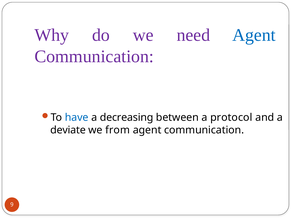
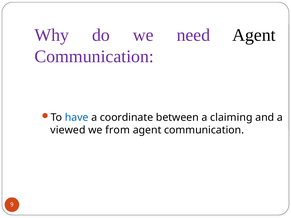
Agent at (254, 35) colour: blue -> black
decreasing: decreasing -> coordinate
protocol: protocol -> claiming
deviate: deviate -> viewed
